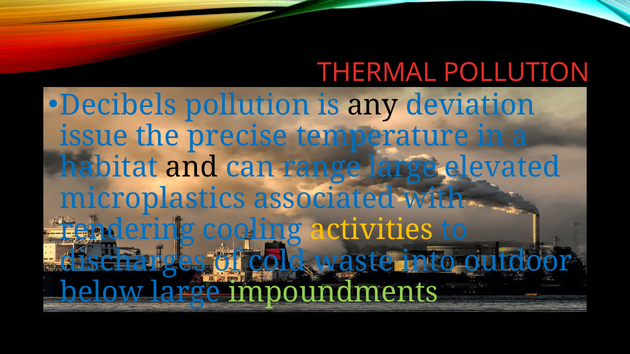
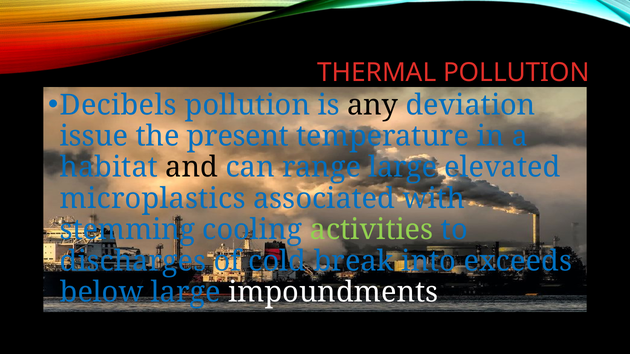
precise: precise -> present
rendering: rendering -> stemming
activities colour: yellow -> light green
waste: waste -> break
outdoor: outdoor -> exceeds
impoundments colour: light green -> white
